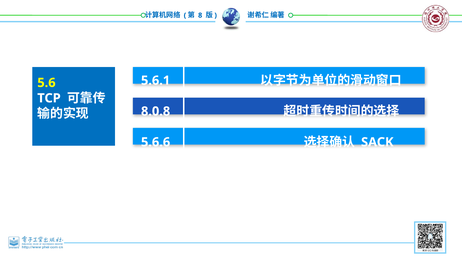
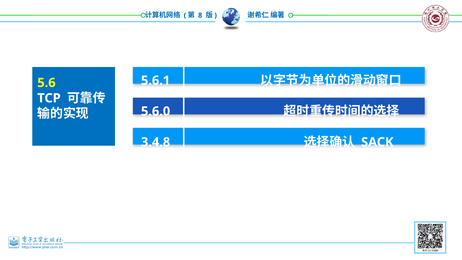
8.0.8: 8.0.8 -> 5.6.0
5.6.6: 5.6.6 -> 3.4.8
